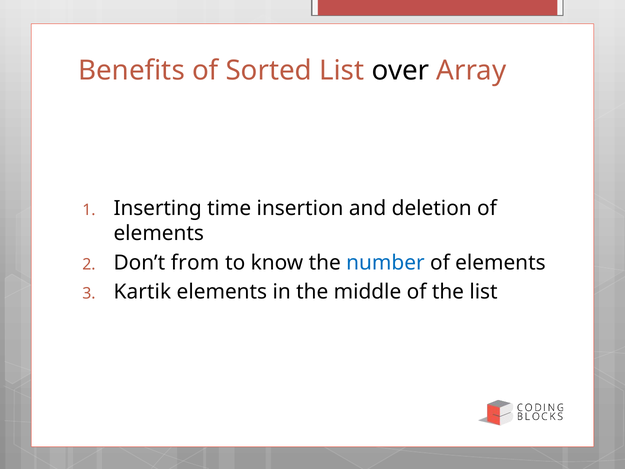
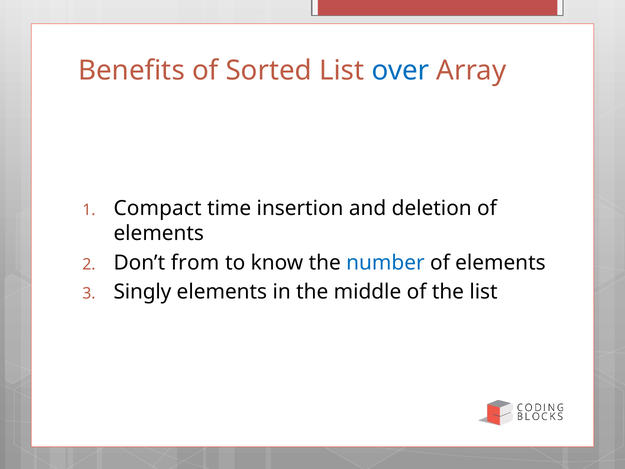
over colour: black -> blue
Inserting: Inserting -> Compact
Kartik: Kartik -> Singly
